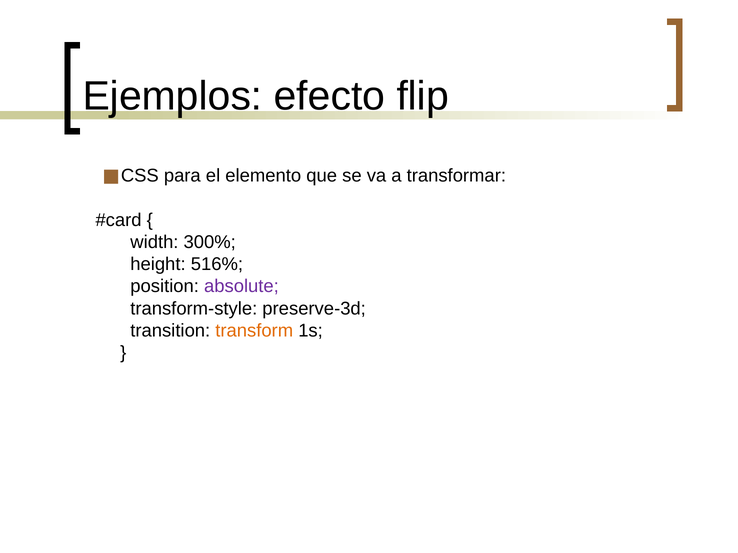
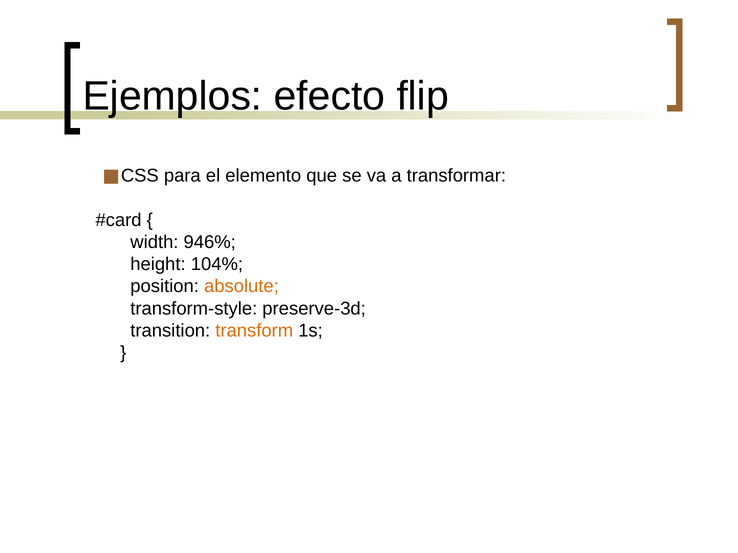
300%: 300% -> 946%
516%: 516% -> 104%
absolute colour: purple -> orange
